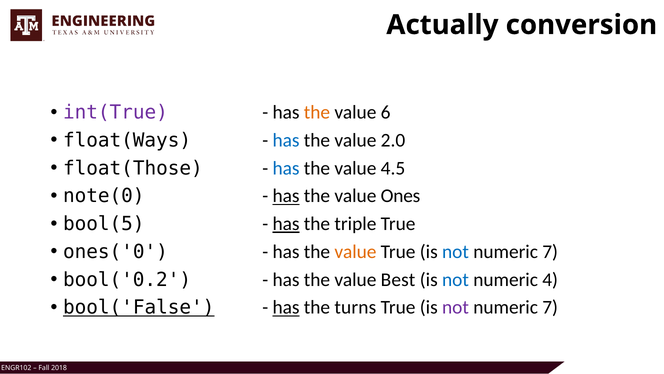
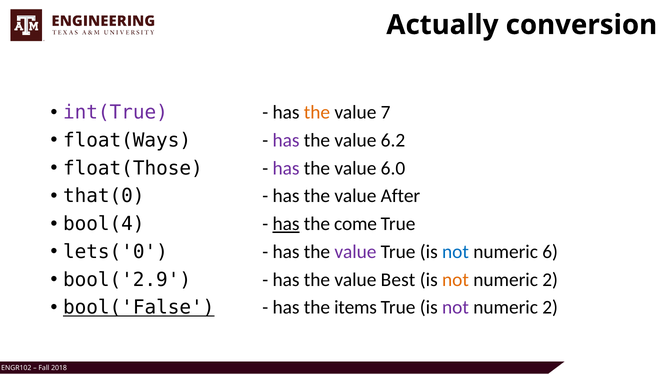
6: 6 -> 7
has at (286, 140) colour: blue -> purple
2.0: 2.0 -> 6.2
has at (286, 168) colour: blue -> purple
4.5: 4.5 -> 6.0
note(0: note(0 -> that(0
has at (286, 196) underline: present -> none
Ones: Ones -> After
bool(5: bool(5 -> bool(4
triple: triple -> come
ones('0: ones('0 -> lets('0
value at (355, 251) colour: orange -> purple
7 at (550, 251): 7 -> 6
bool('0.2: bool('0.2 -> bool('2.9
not at (455, 279) colour: blue -> orange
4 at (550, 279): 4 -> 2
has at (286, 307) underline: present -> none
turns: turns -> items
7 at (550, 307): 7 -> 2
